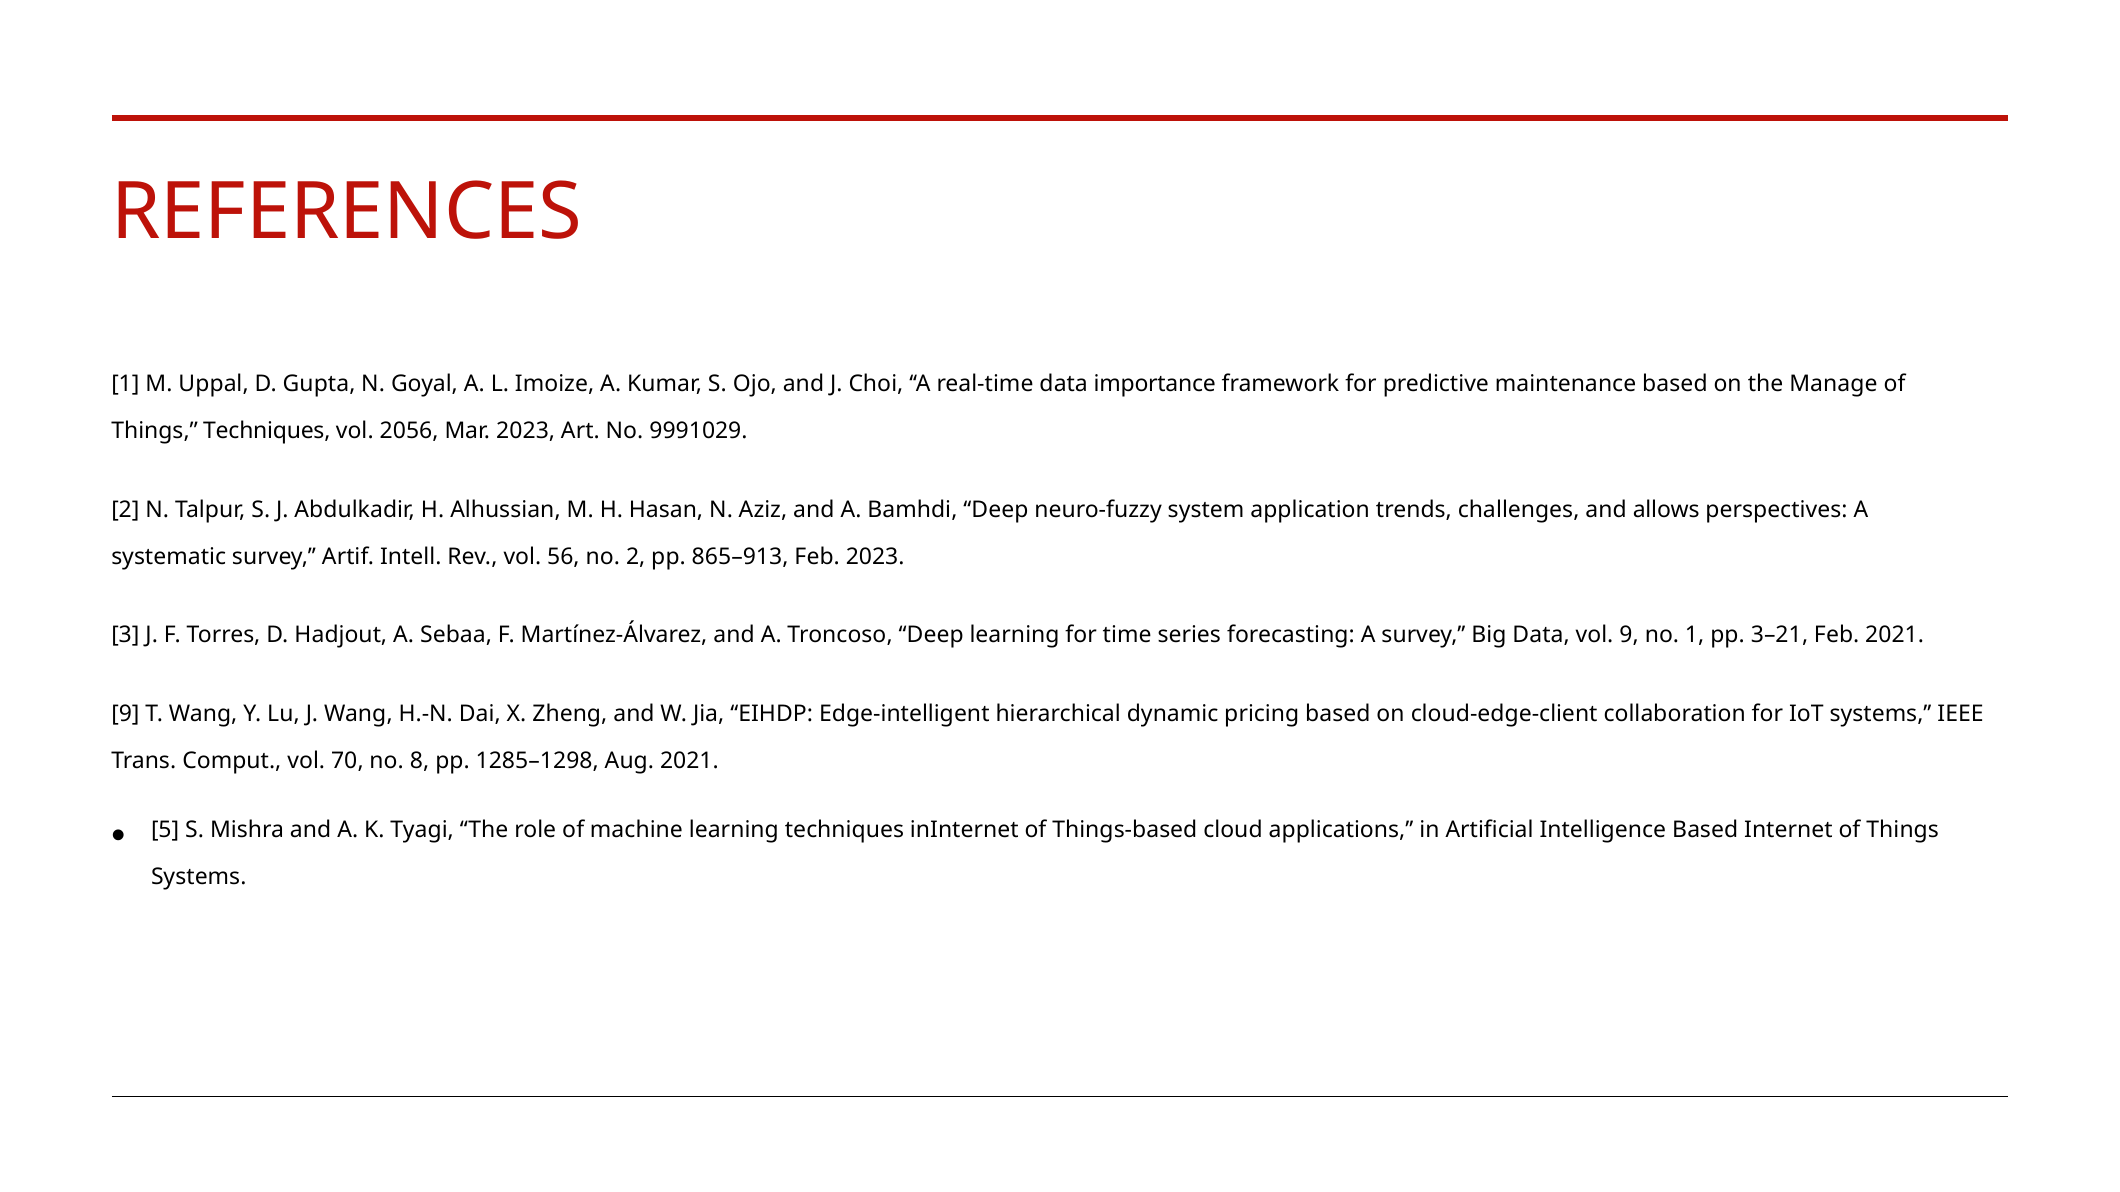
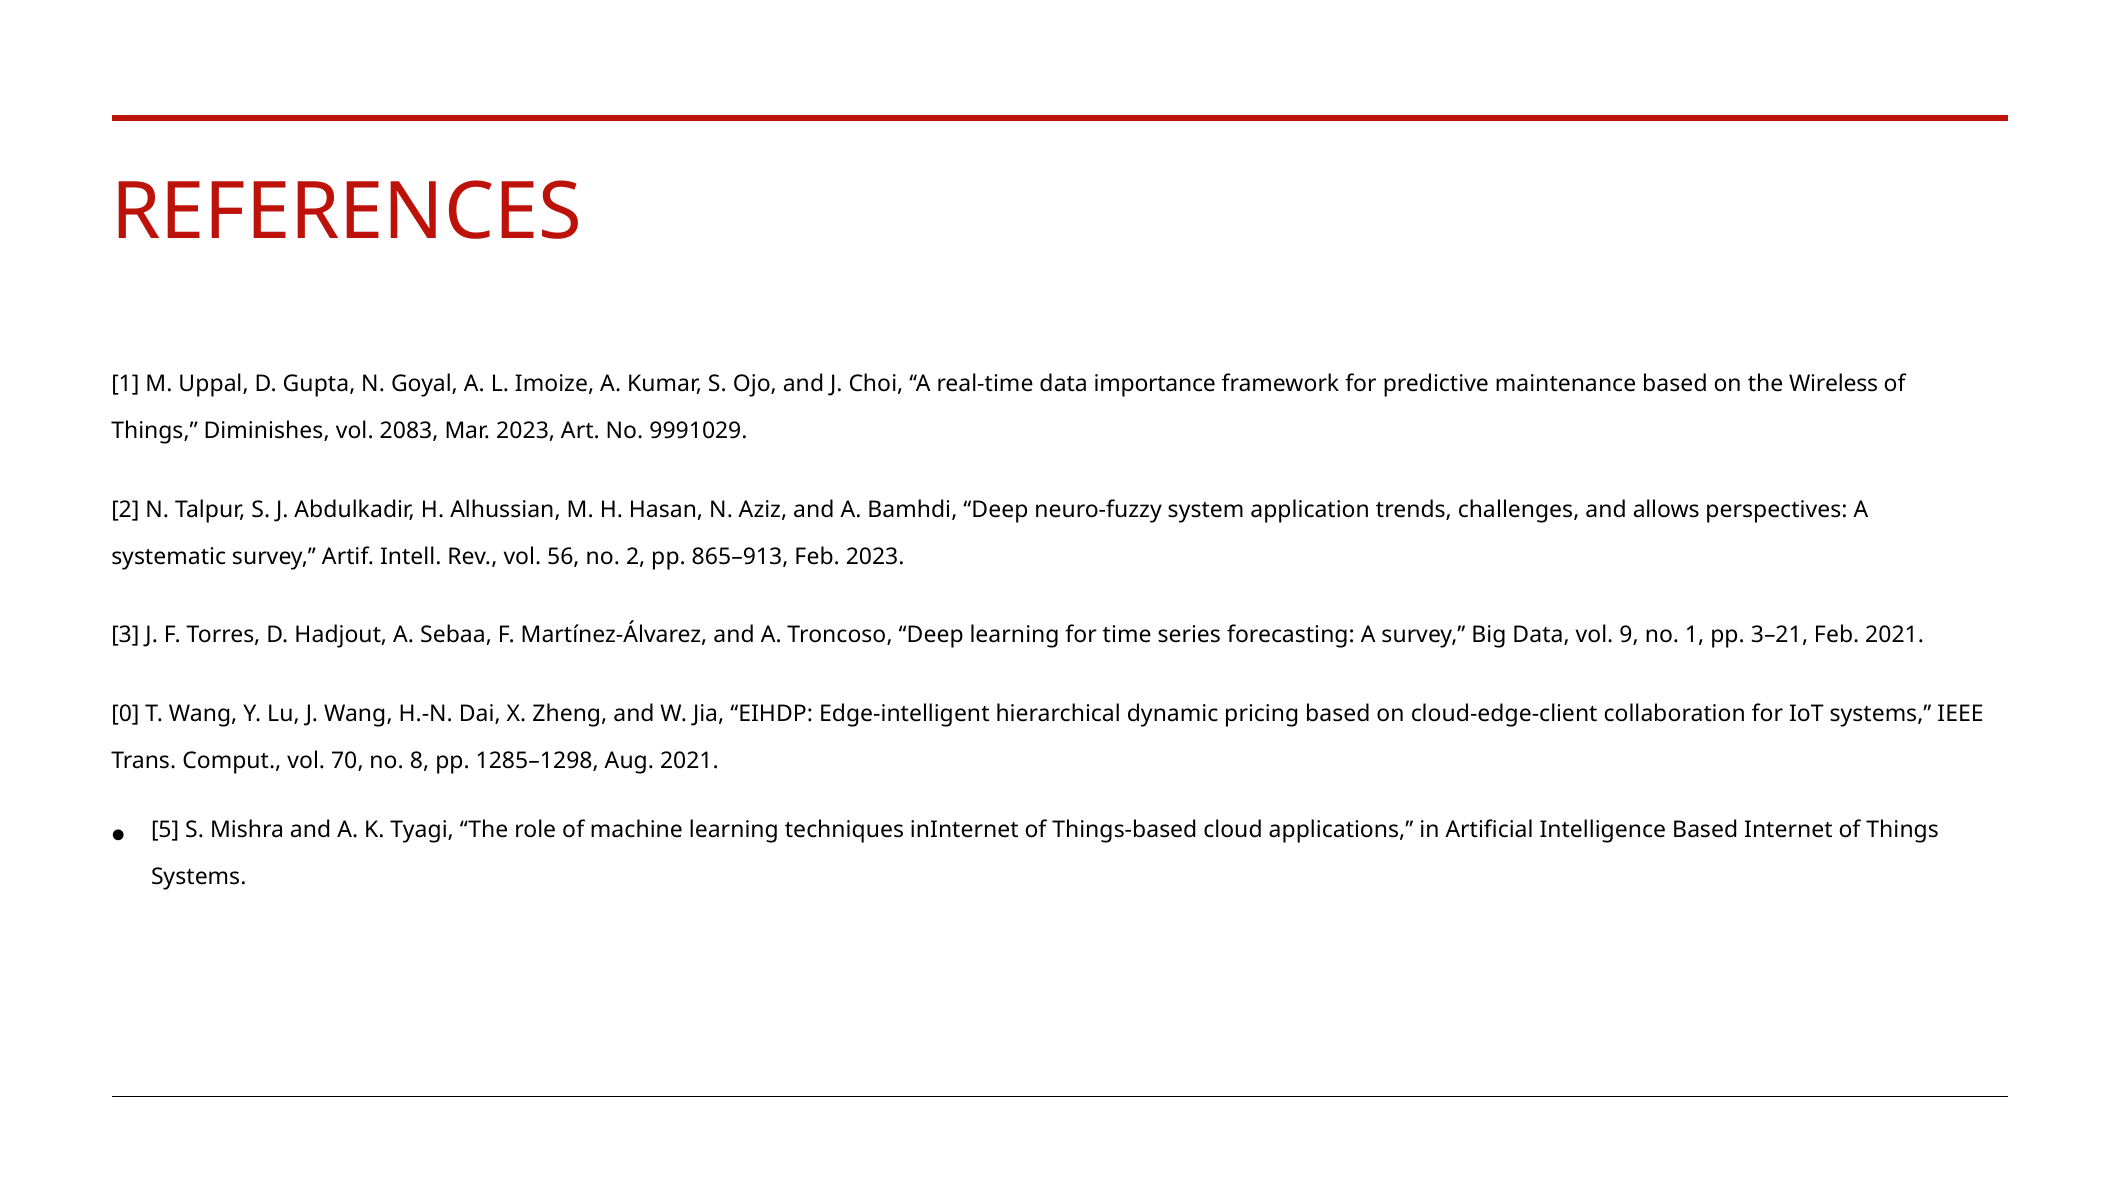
Manage: Manage -> Wireless
Things Techniques: Techniques -> Diminishes
2056: 2056 -> 2083
9 at (125, 714): 9 -> 0
